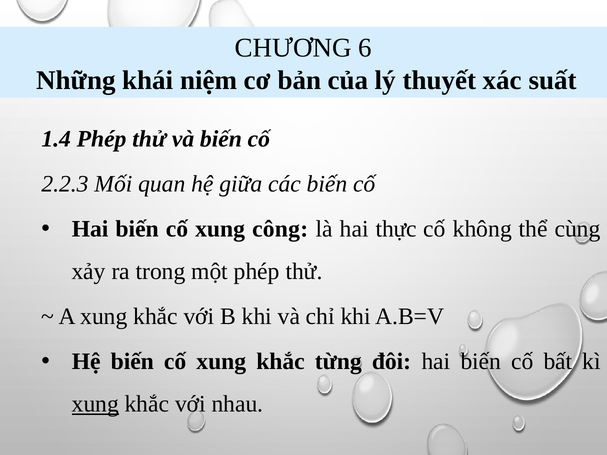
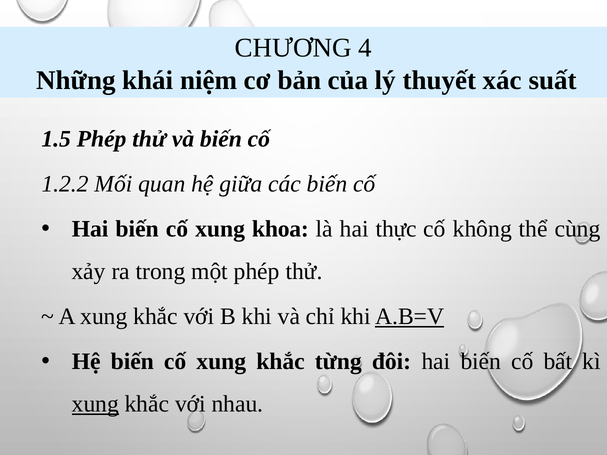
6: 6 -> 4
1.4: 1.4 -> 1.5
2.2.3: 2.2.3 -> 1.2.2
công: công -> khoa
A.B=V underline: none -> present
